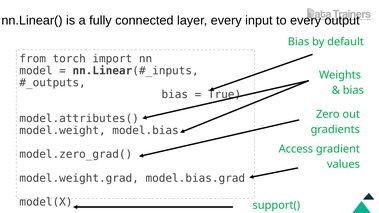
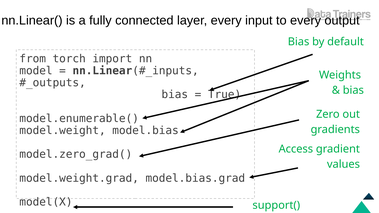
model.attributes(: model.attributes( -> model.enumerable(
